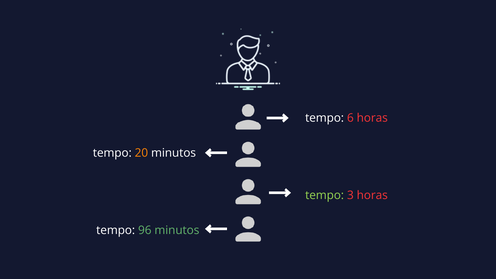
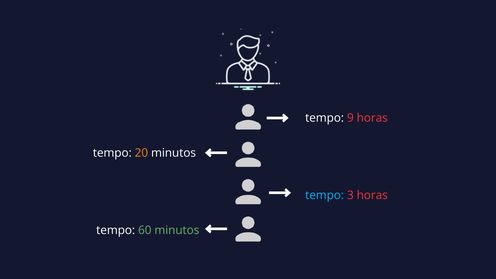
6: 6 -> 9
tempo at (325, 195) colour: light green -> light blue
96: 96 -> 60
